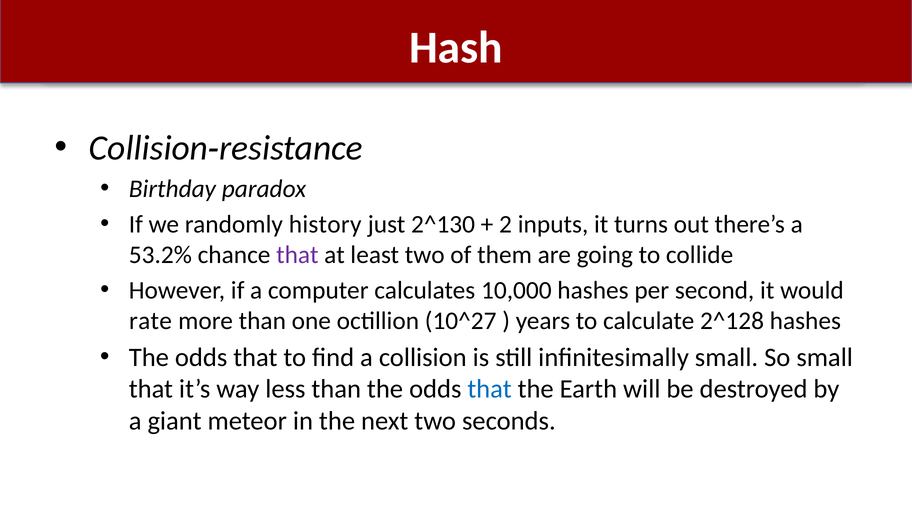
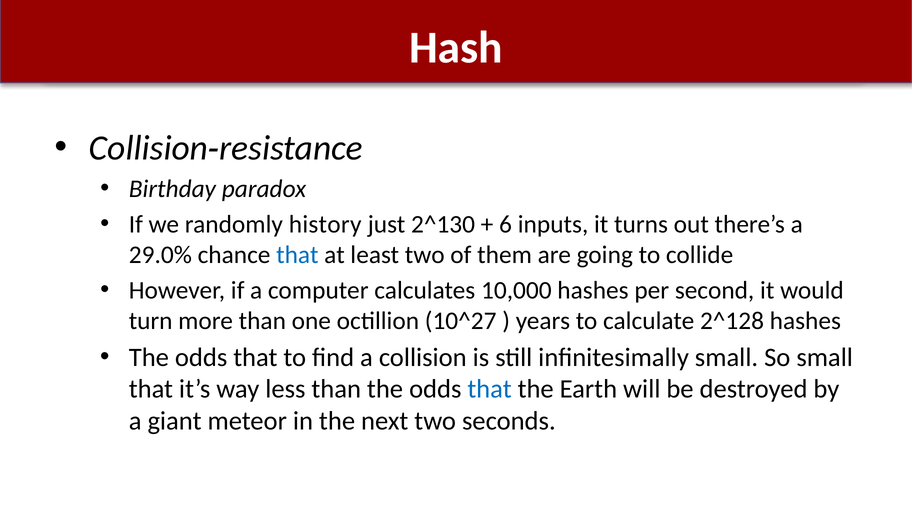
2: 2 -> 6
53.2%: 53.2% -> 29.0%
that at (297, 255) colour: purple -> blue
rate: rate -> turn
